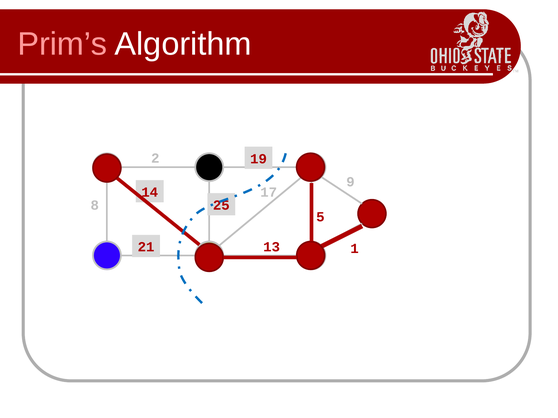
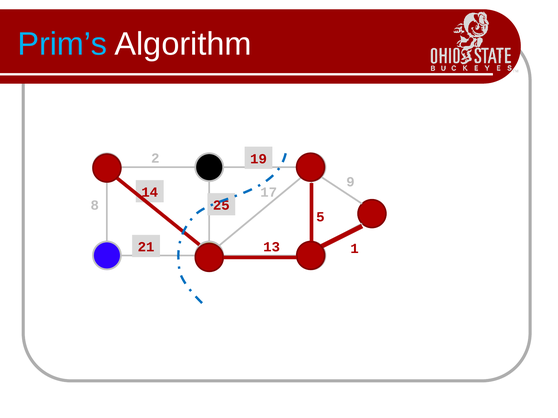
Prim’s colour: pink -> light blue
